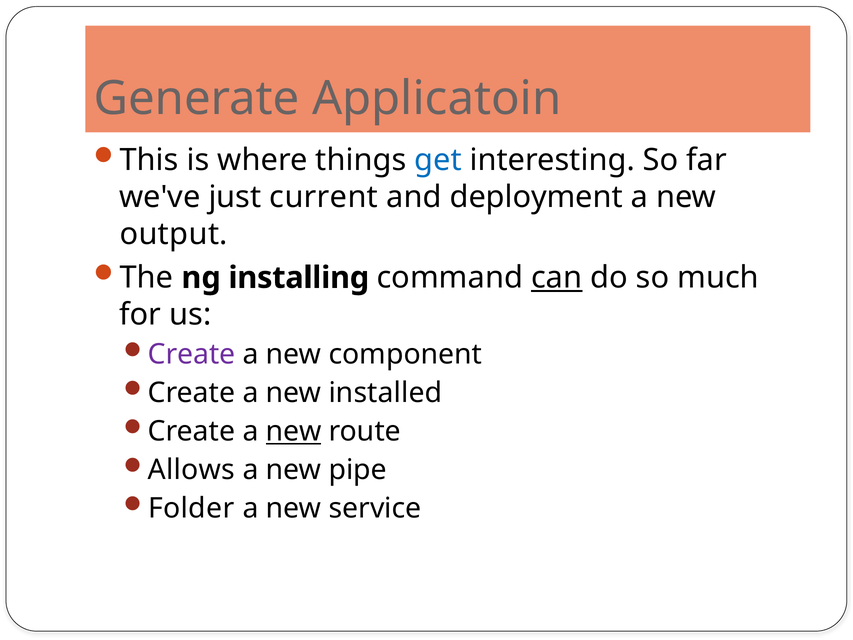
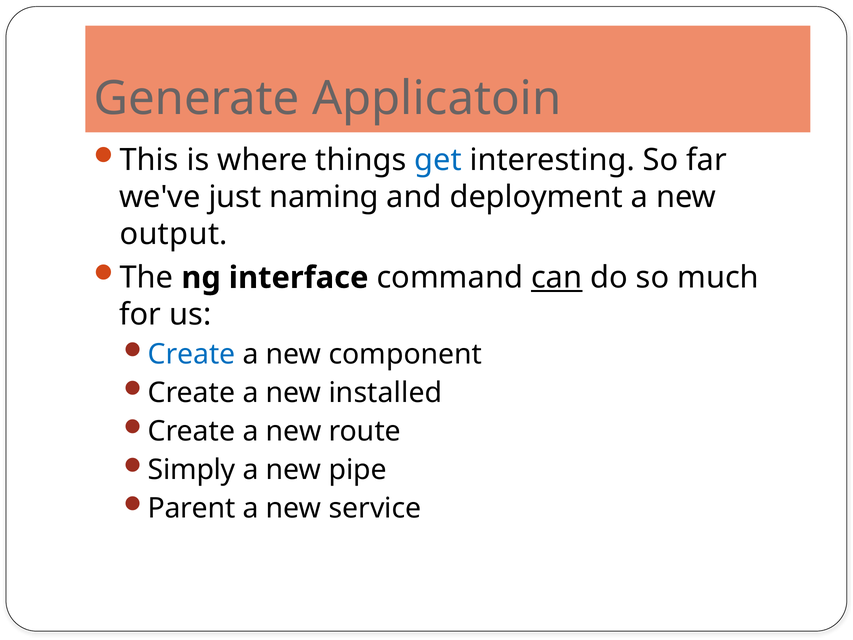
current: current -> naming
installing: installing -> interface
Create at (191, 354) colour: purple -> blue
new at (294, 431) underline: present -> none
Allows: Allows -> Simply
Folder: Folder -> Parent
